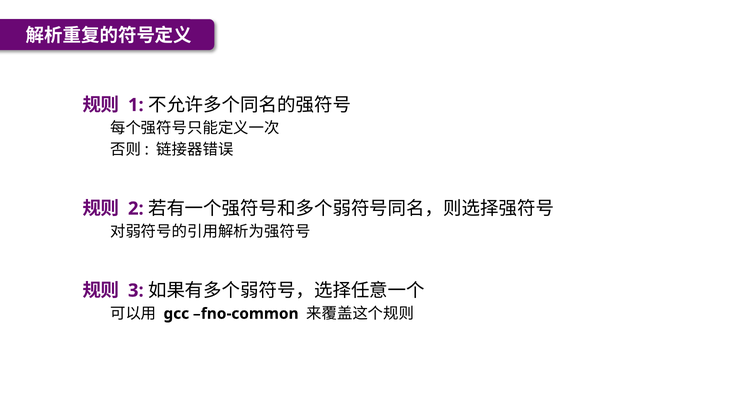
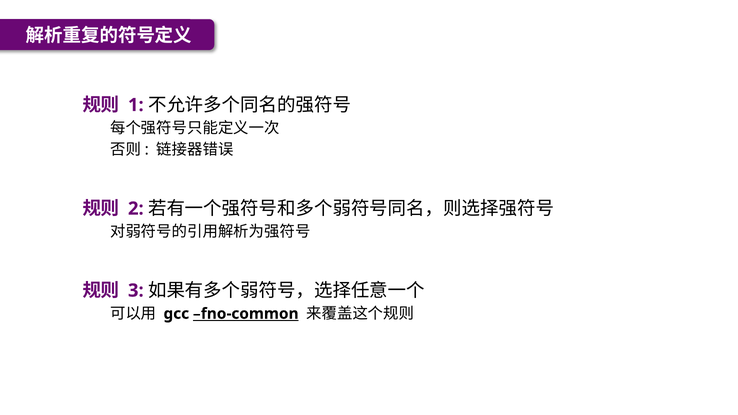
fno-common underline: none -> present
